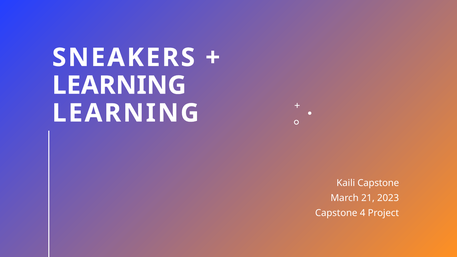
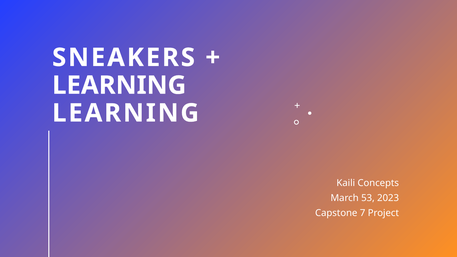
Kaili Capstone: Capstone -> Concepts
21: 21 -> 53
4: 4 -> 7
